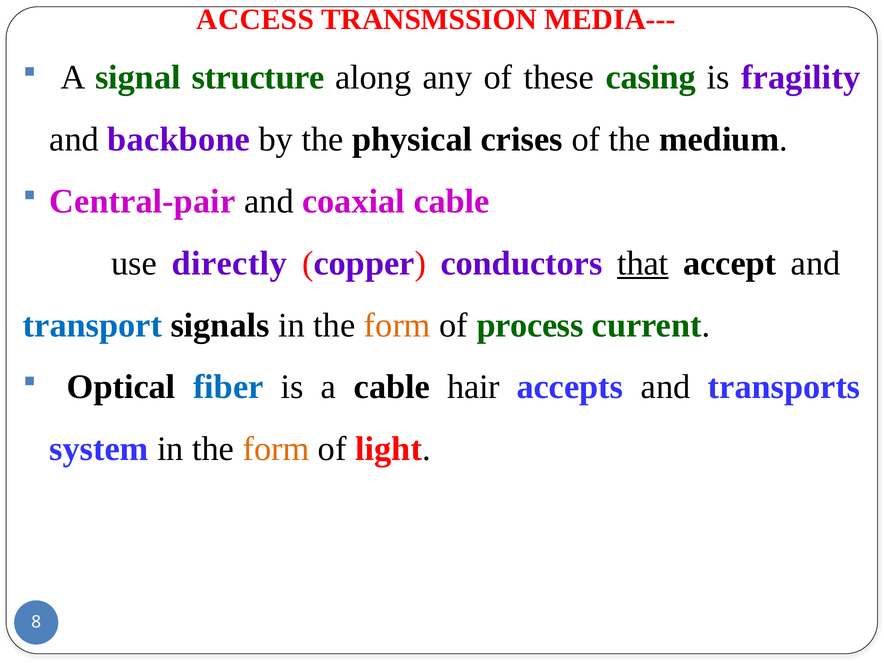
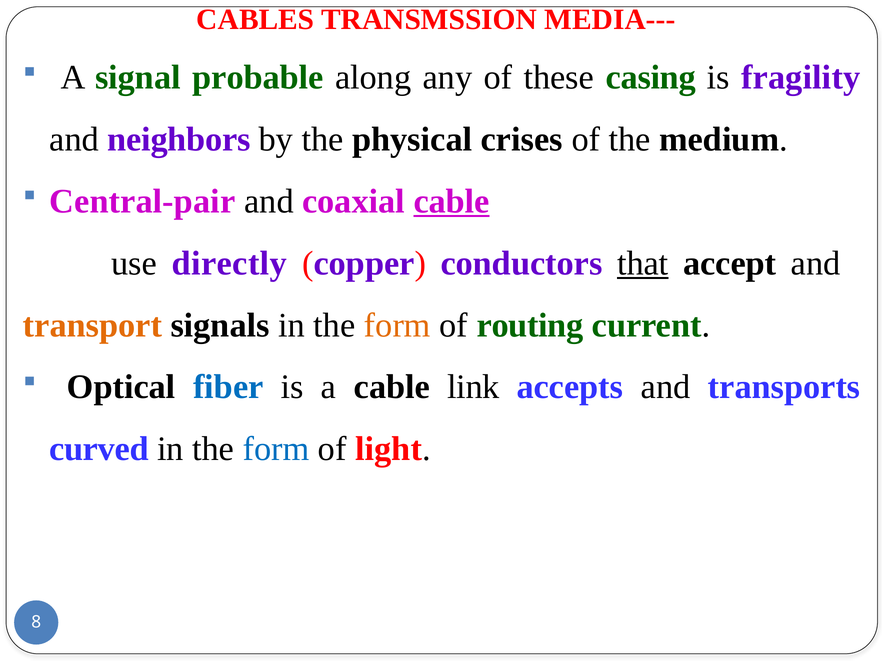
ACCESS: ACCESS -> CABLES
structure: structure -> probable
backbone: backbone -> neighbors
cable at (452, 201) underline: none -> present
transport colour: blue -> orange
process: process -> routing
hair: hair -> link
system: system -> curved
form at (276, 449) colour: orange -> blue
